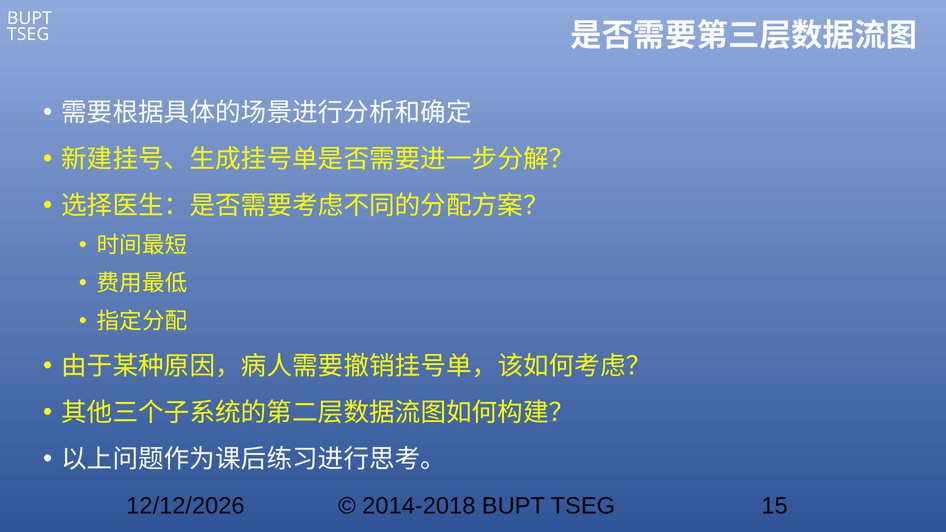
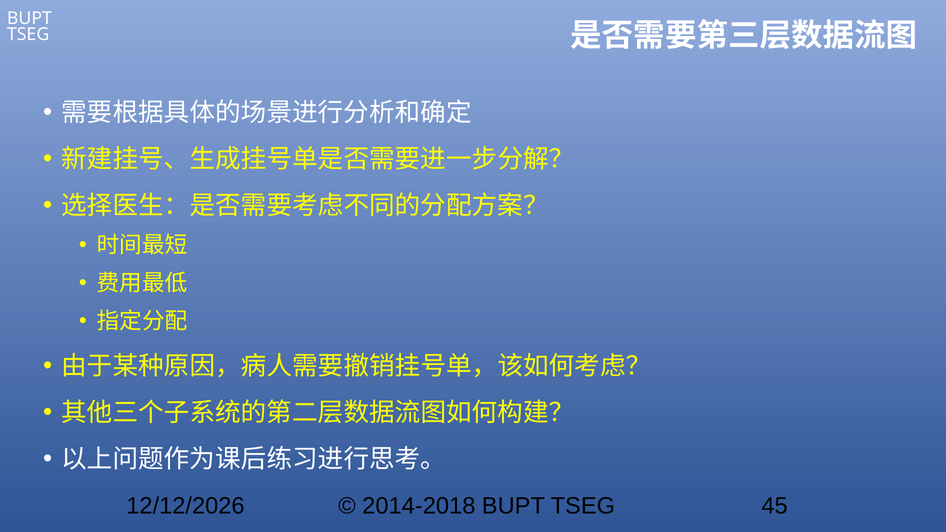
15: 15 -> 45
